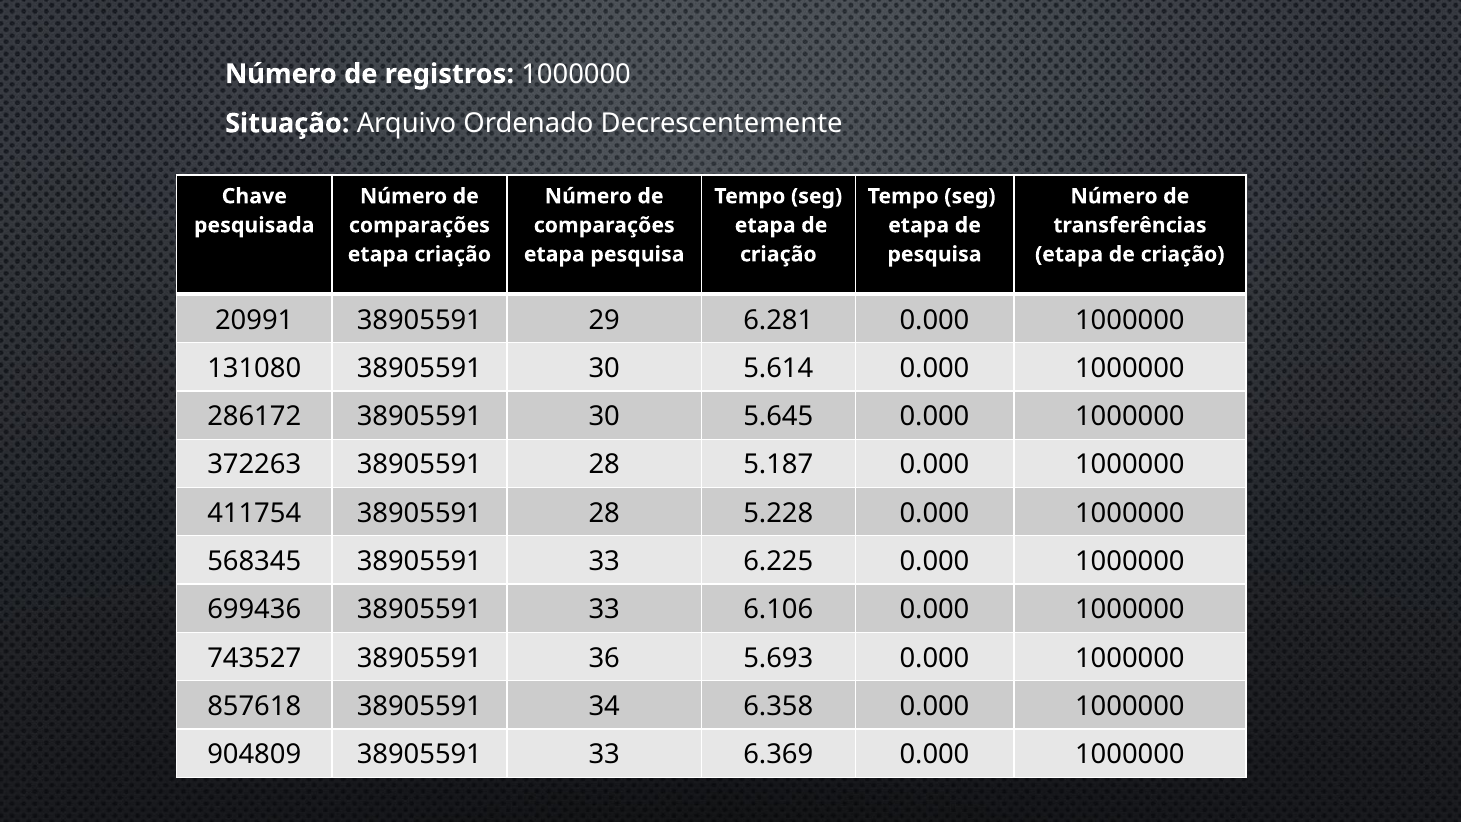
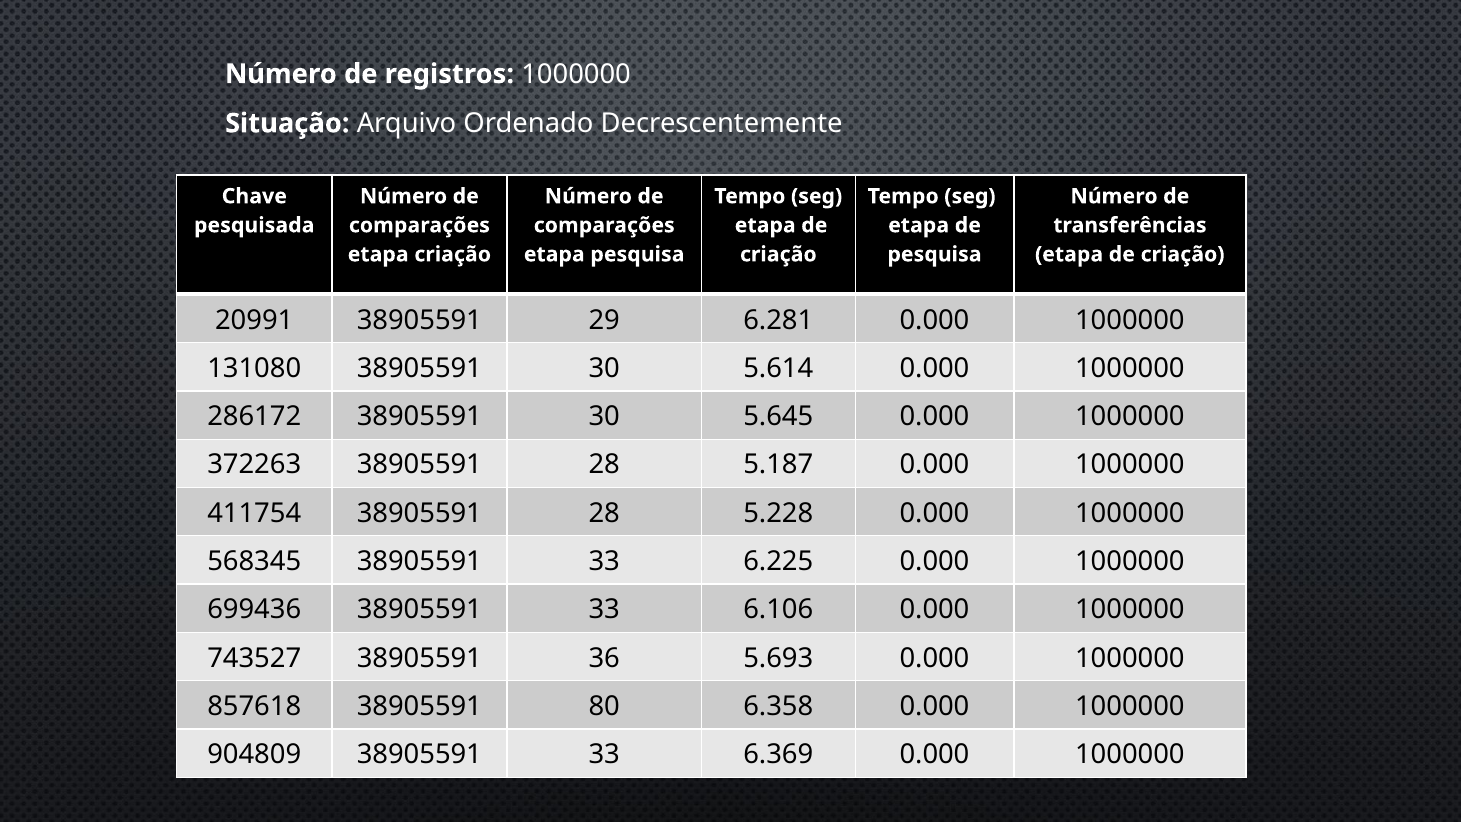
34: 34 -> 80
